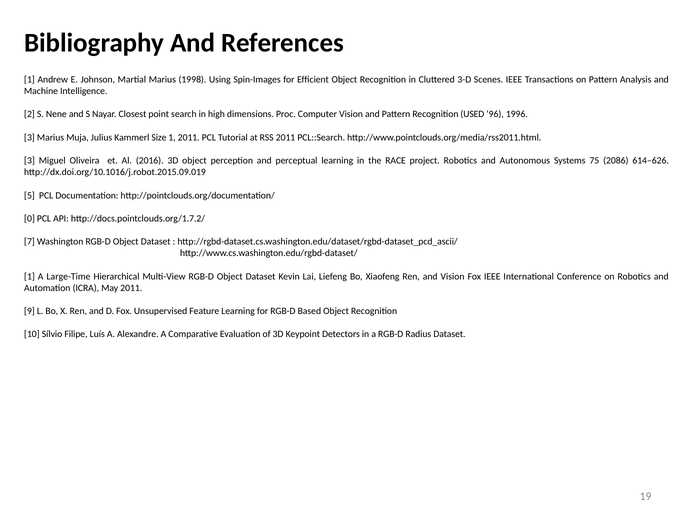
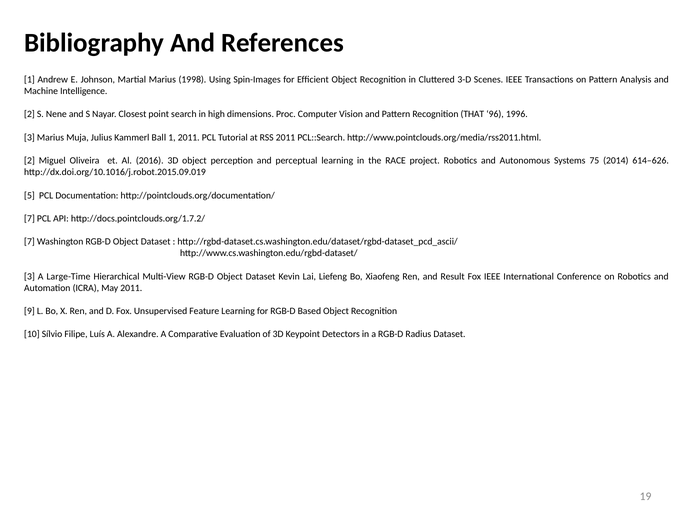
USED: USED -> THAT
Size: Size -> Ball
3 at (29, 161): 3 -> 2
2086: 2086 -> 2014
0 at (29, 218): 0 -> 7
1 at (29, 276): 1 -> 3
and Vision: Vision -> Result
